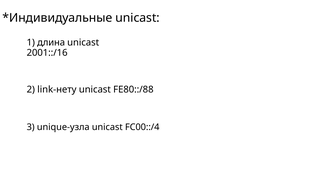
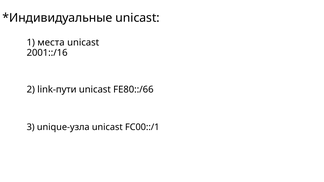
длина: длина -> места
link-нету: link-нету -> link-пути
FE80::/88: FE80::/88 -> FE80::/66
FC00::/4: FC00::/4 -> FC00::/1
